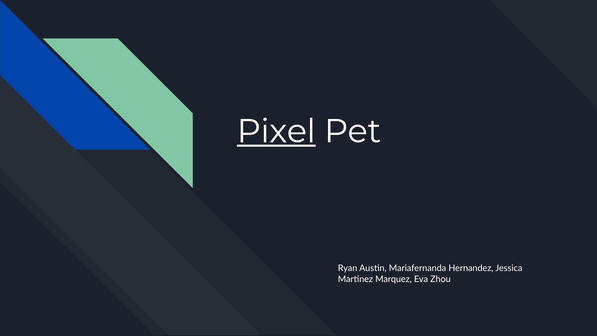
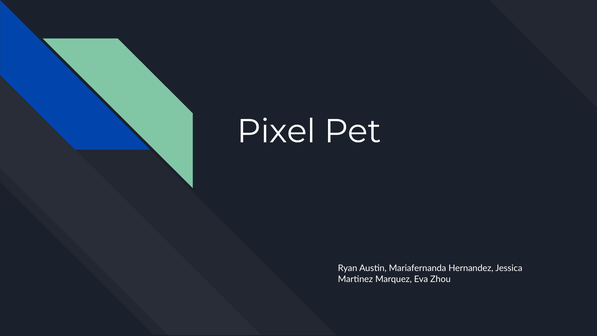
Pixel underline: present -> none
